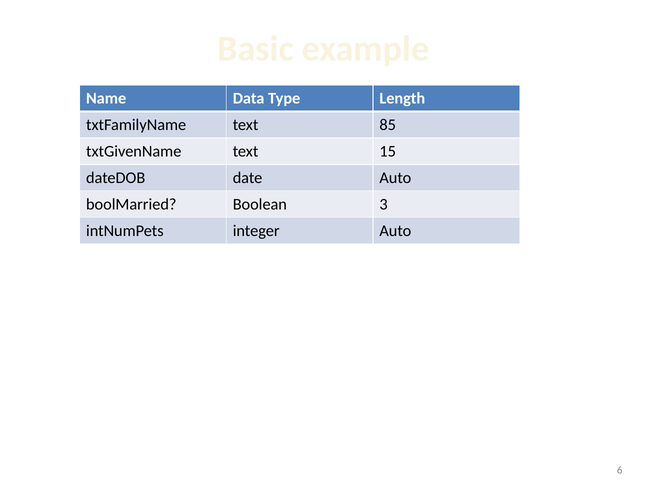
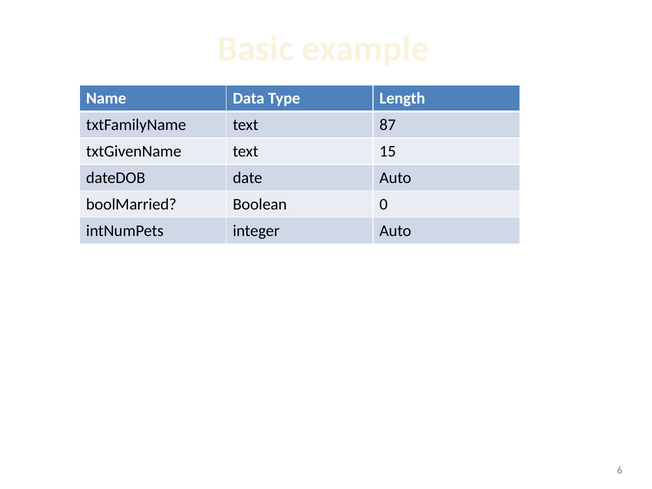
85: 85 -> 87
3: 3 -> 0
